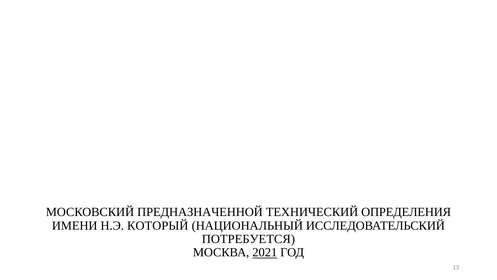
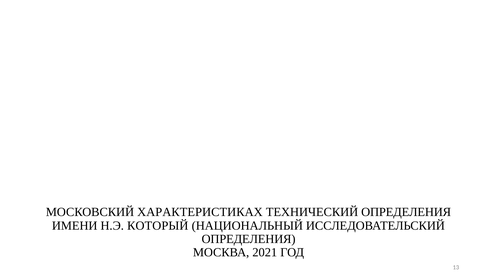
ПРЕДНАЗНАЧЕННОЙ: ПРЕДНАЗНАЧЕННОЙ -> ХАРАКТЕРИСТИКАХ
ПОТРЕБУЕТСЯ at (248, 239): ПОТРЕБУЕТСЯ -> ОПРЕДЕЛЕНИЯ
2021 underline: present -> none
